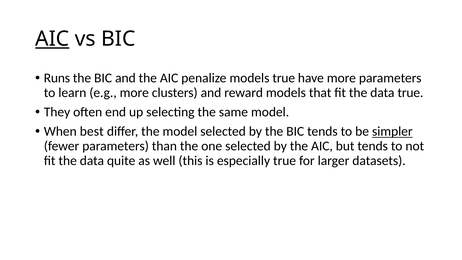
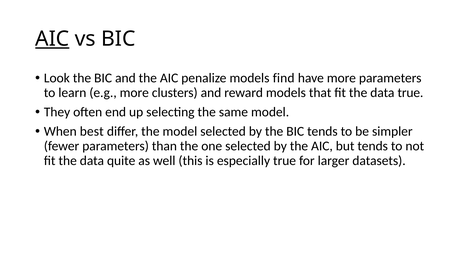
Runs: Runs -> Look
models true: true -> find
simpler underline: present -> none
